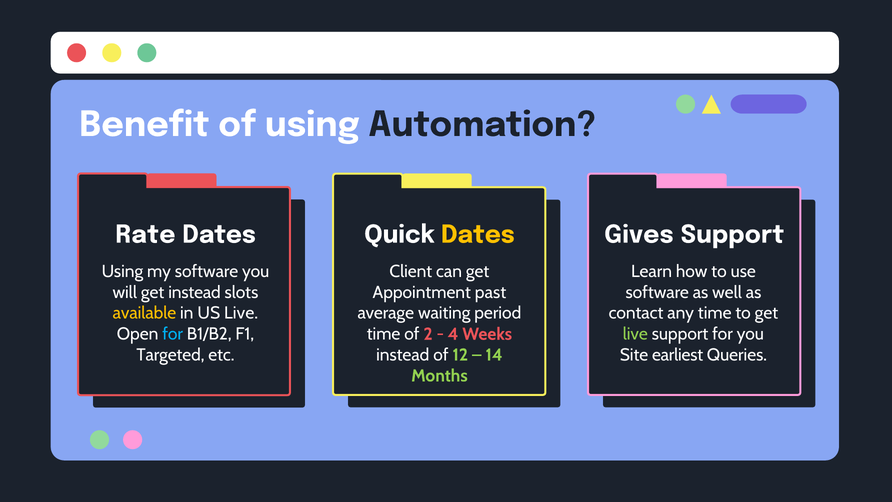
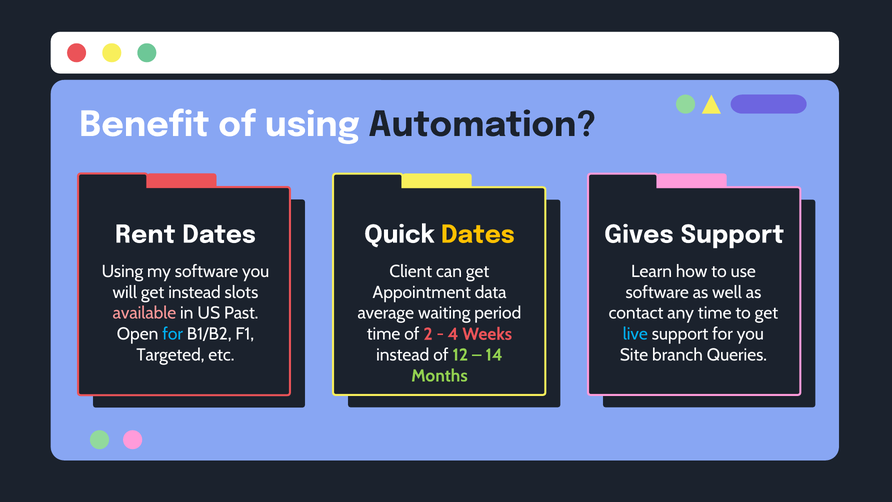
Rate: Rate -> Rent
past: past -> data
available colour: yellow -> pink
US Live: Live -> Past
live at (635, 334) colour: light green -> light blue
earliest: earliest -> branch
